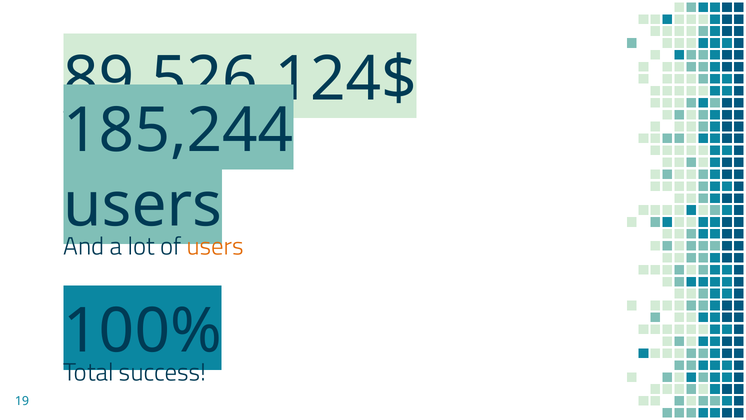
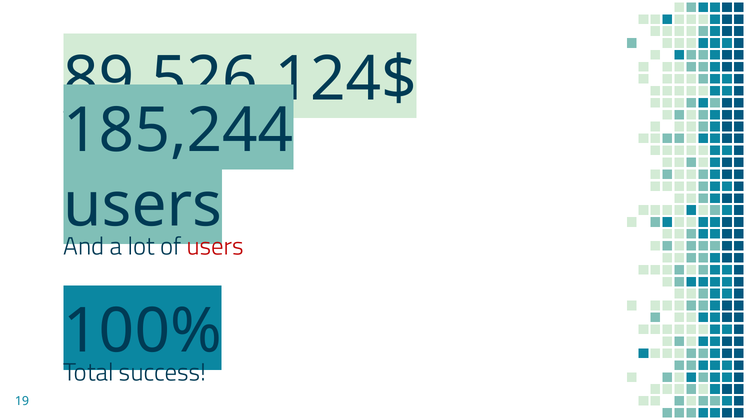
users at (215, 247) colour: orange -> red
